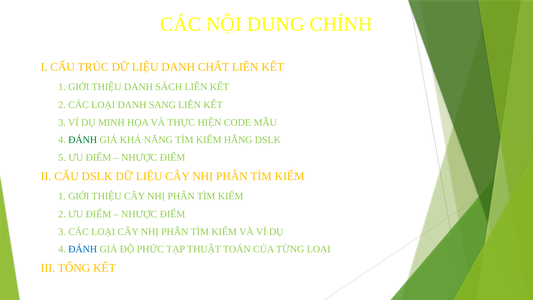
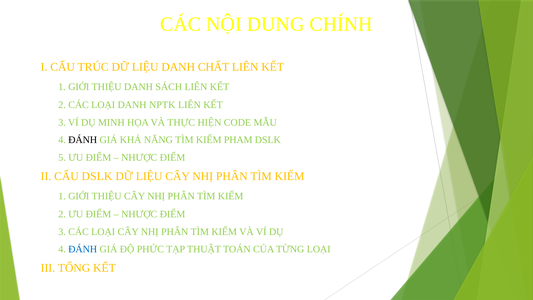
SANG: SANG -> NPTK
ĐÁNH at (83, 140) colour: green -> black
HẰNG: HẰNG -> PHAM
